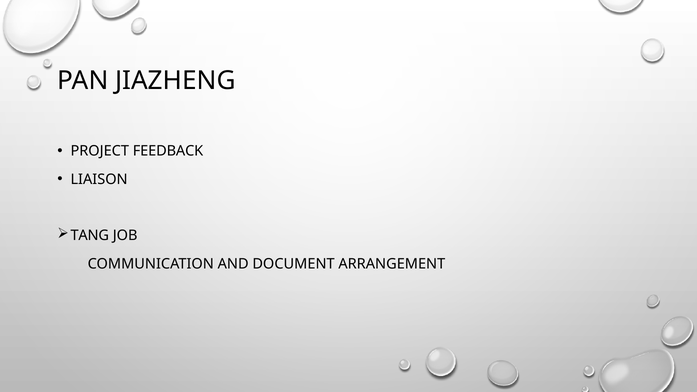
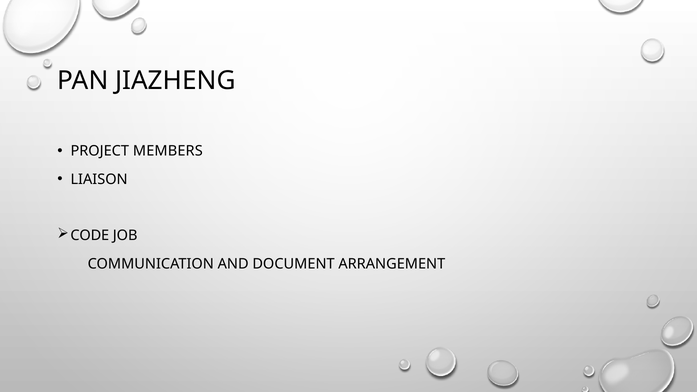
FEEDBACK: FEEDBACK -> MEMBERS
TANG: TANG -> CODE
